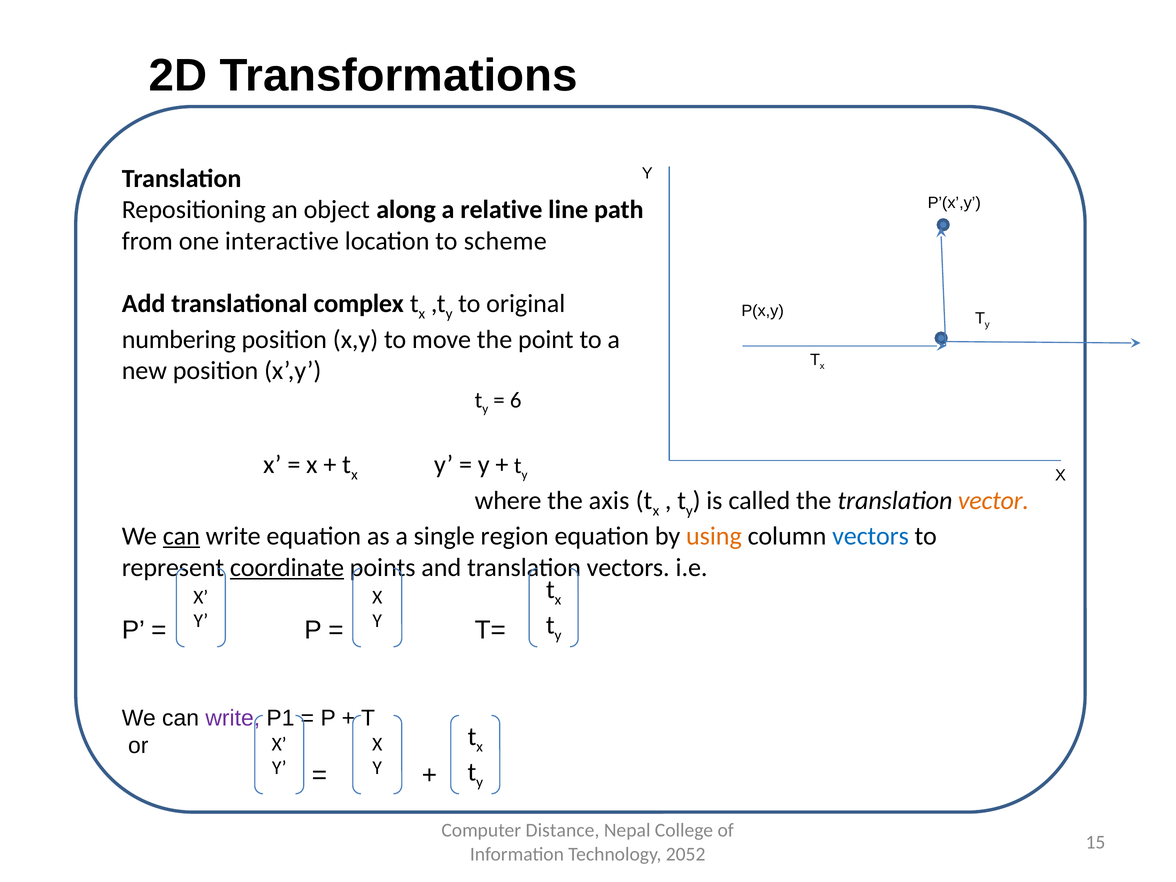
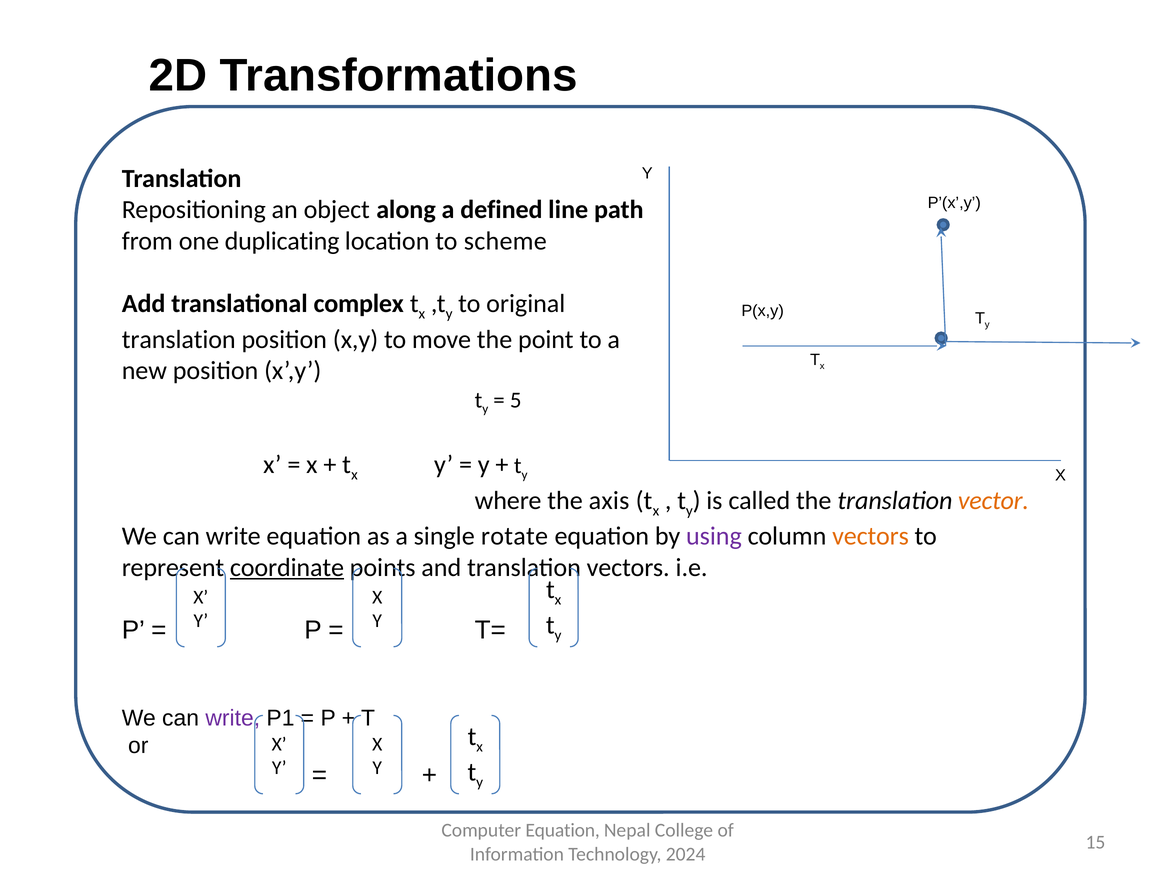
relative: relative -> defined
interactive: interactive -> duplicating
numbering at (179, 340): numbering -> translation
6: 6 -> 5
can at (181, 536) underline: present -> none
region: region -> rotate
using colour: orange -> purple
vectors at (871, 536) colour: blue -> orange
Computer Distance: Distance -> Equation
2052: 2052 -> 2024
